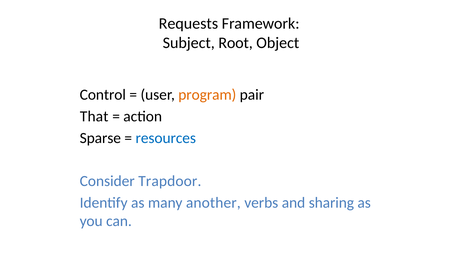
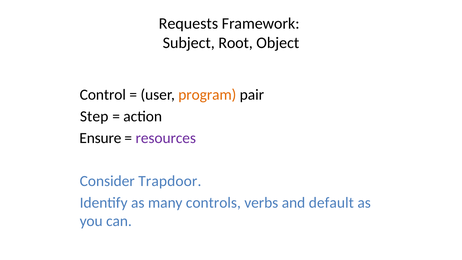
That: That -> Step
Sparse: Sparse -> Ensure
resources colour: blue -> purple
another: another -> controls
sharing: sharing -> default
